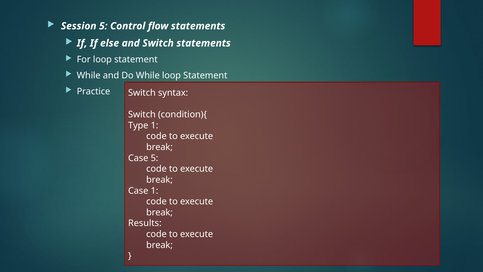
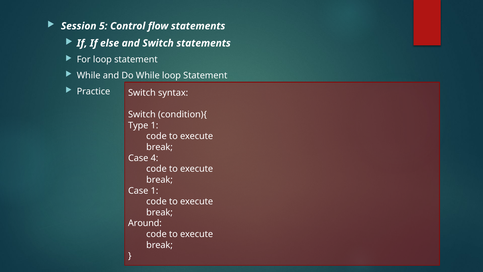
Case 5: 5 -> 4
Results: Results -> Around
